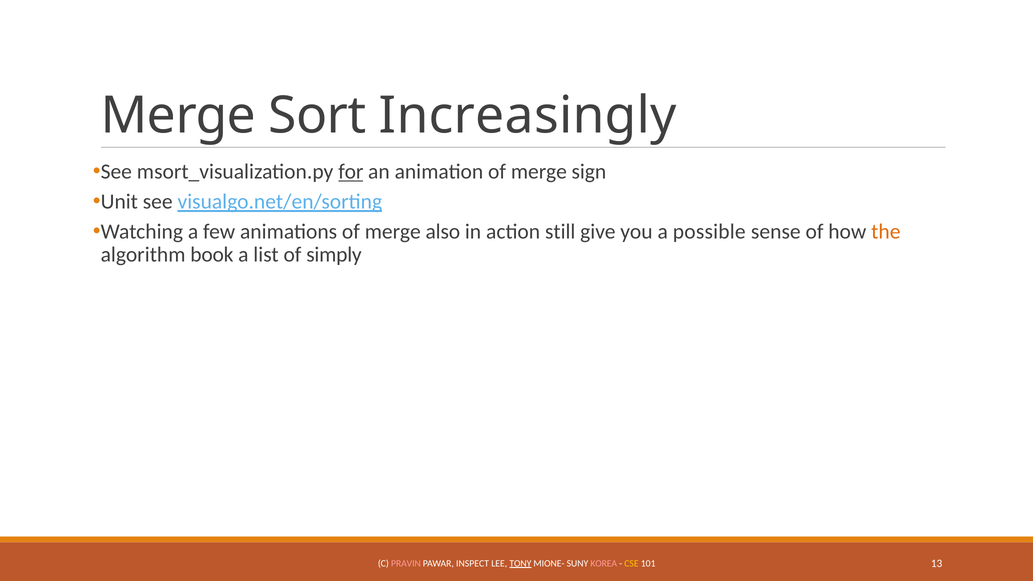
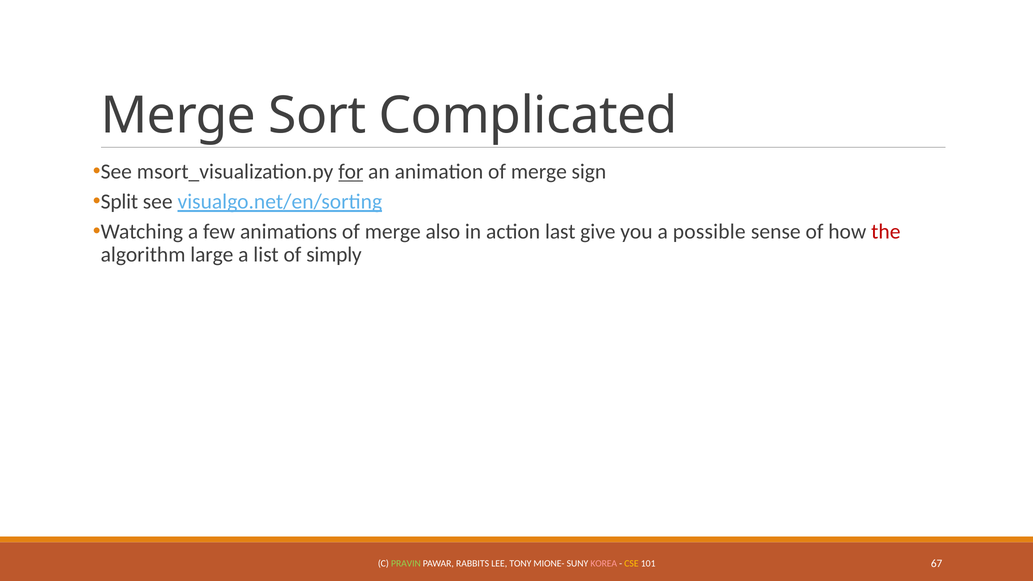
Increasingly: Increasingly -> Complicated
Unit: Unit -> Split
still: still -> last
the colour: orange -> red
book: book -> large
PRAVIN colour: pink -> light green
INSPECT: INSPECT -> RABBITS
TONY underline: present -> none
13: 13 -> 67
